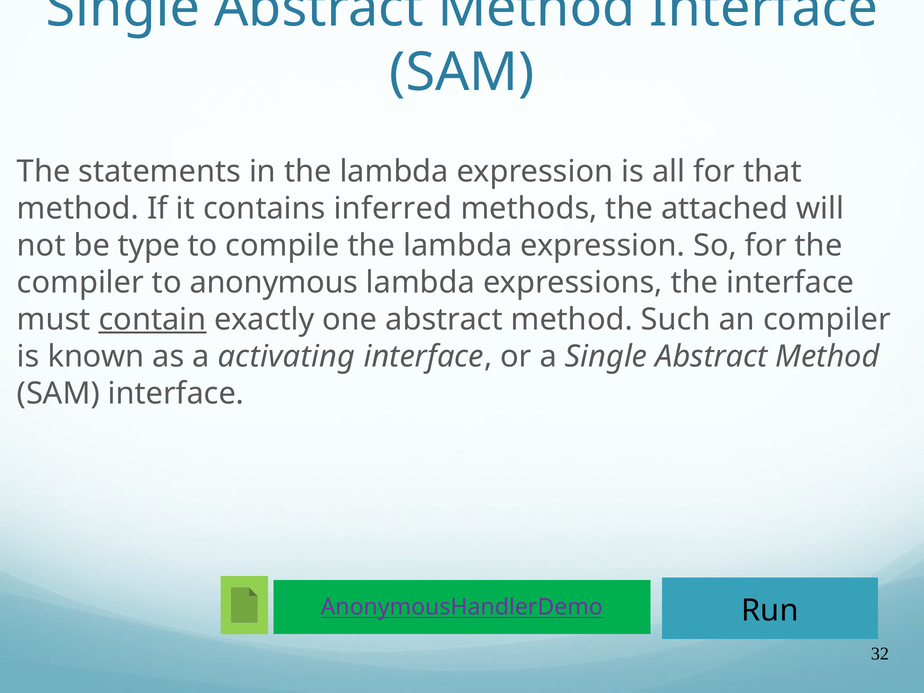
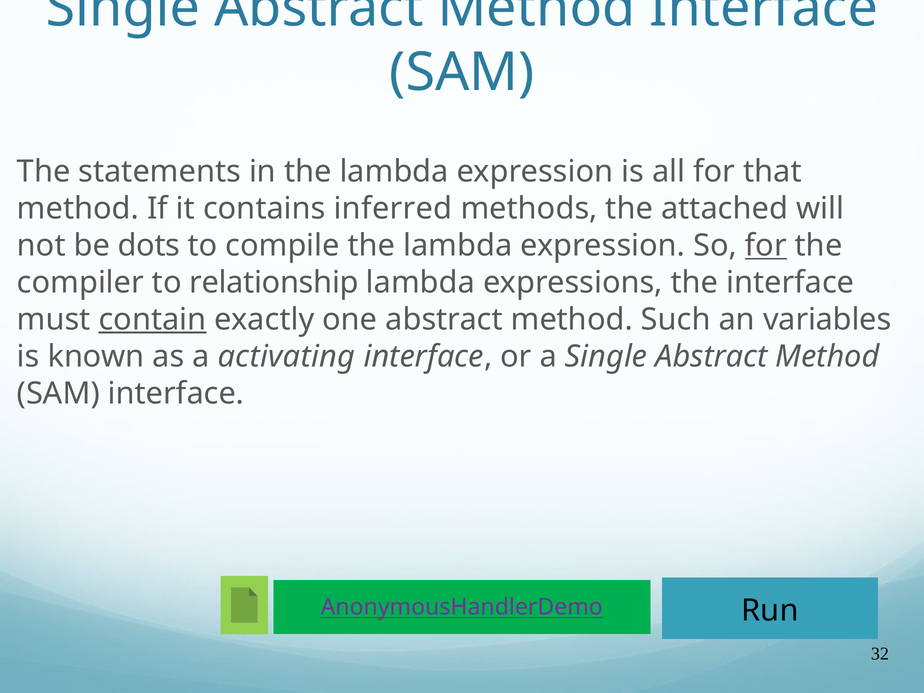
type: type -> dots
for at (766, 245) underline: none -> present
anonymous: anonymous -> relationship
an compiler: compiler -> variables
